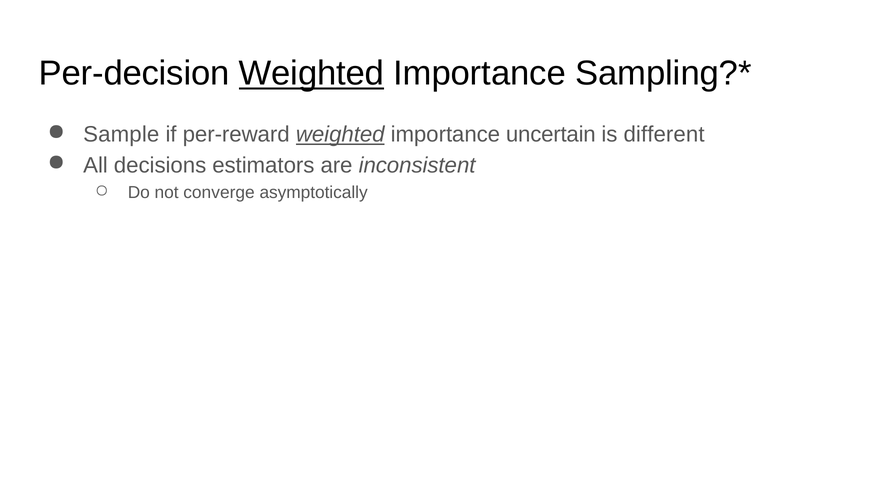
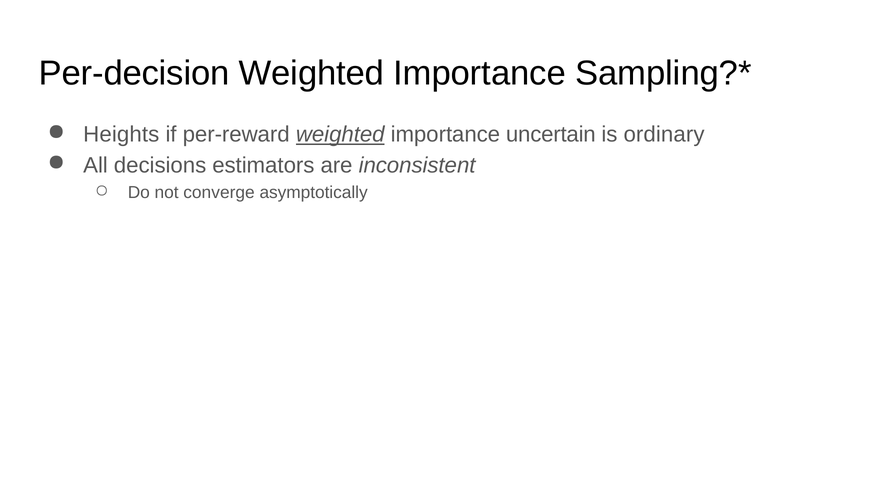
Weighted at (311, 74) underline: present -> none
Sample: Sample -> Heights
different: different -> ordinary
